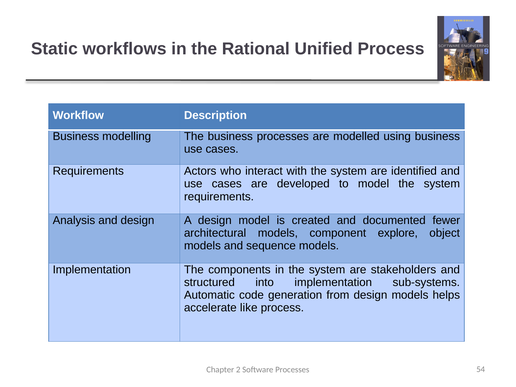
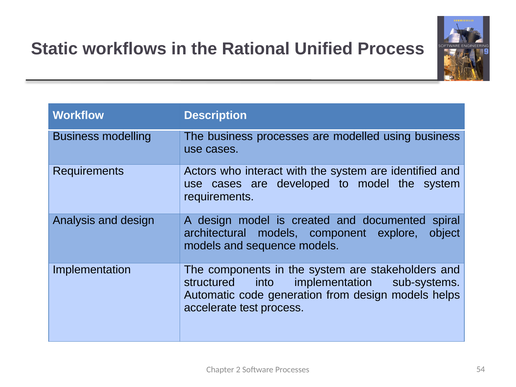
fewer: fewer -> spiral
like: like -> test
